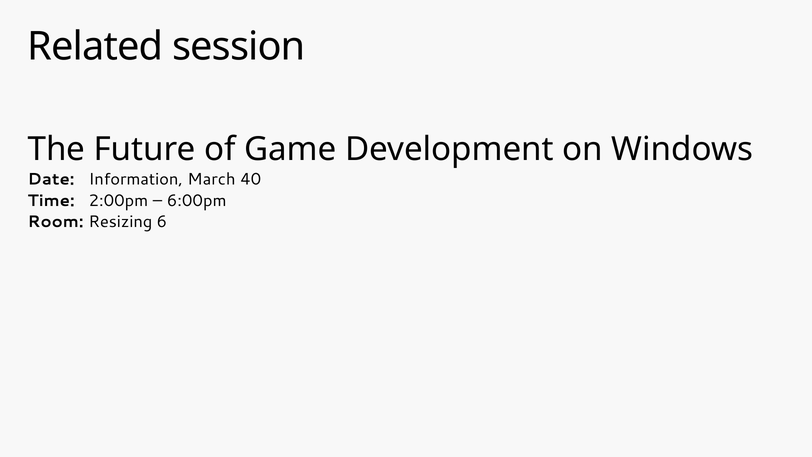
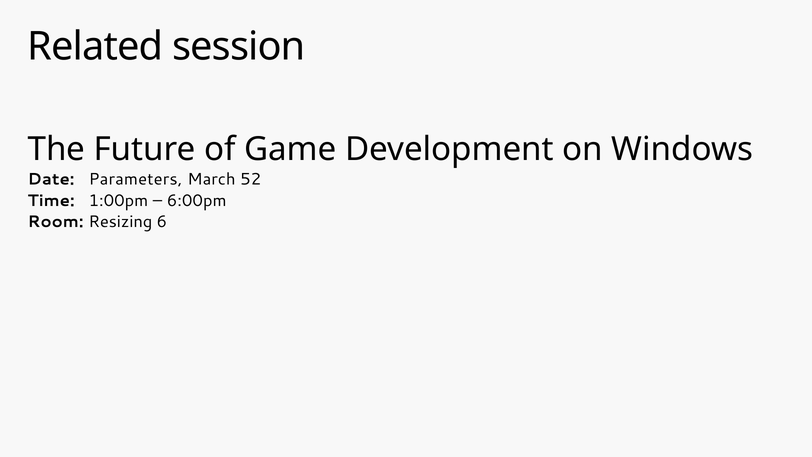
Information: Information -> Parameters
40: 40 -> 52
2:00pm: 2:00pm -> 1:00pm
